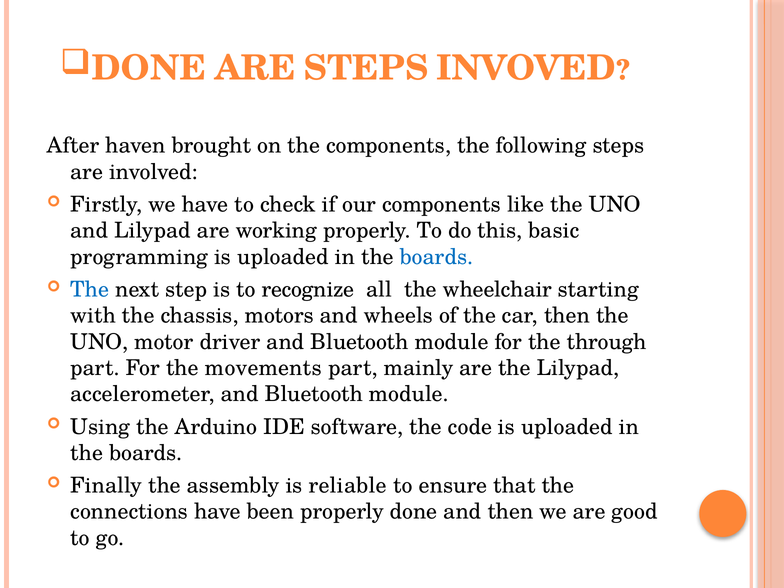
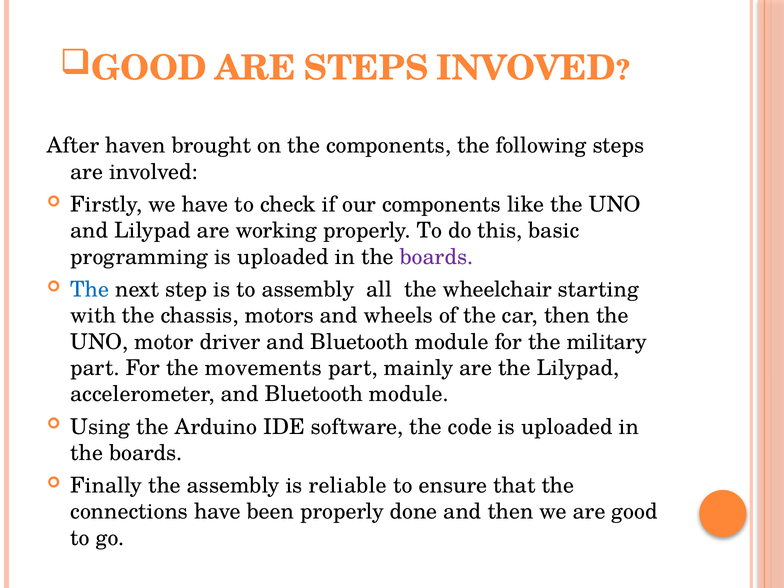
DONE at (149, 68): DONE -> GOOD
boards at (437, 257) colour: blue -> purple
to recognize: recognize -> assembly
through: through -> military
